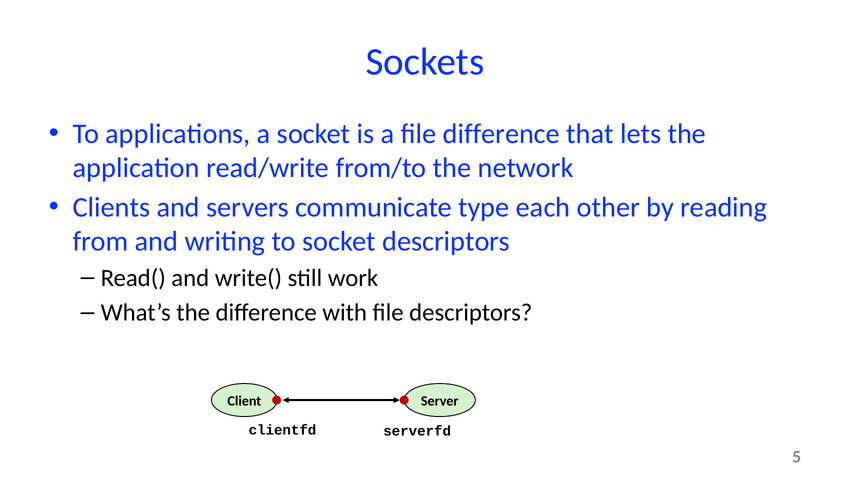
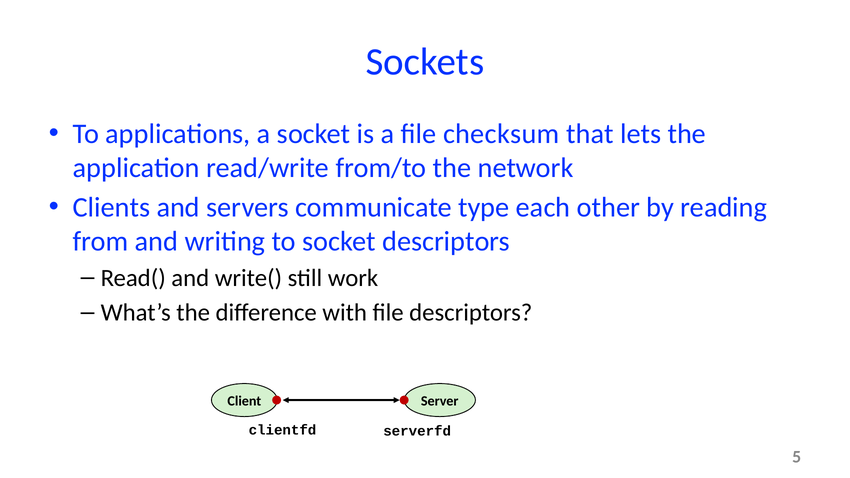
file difference: difference -> checksum
